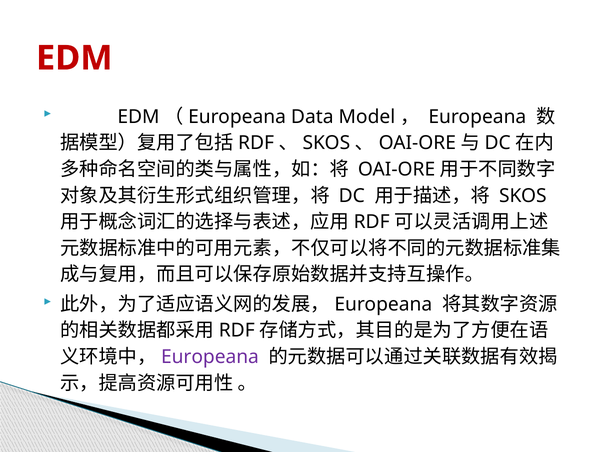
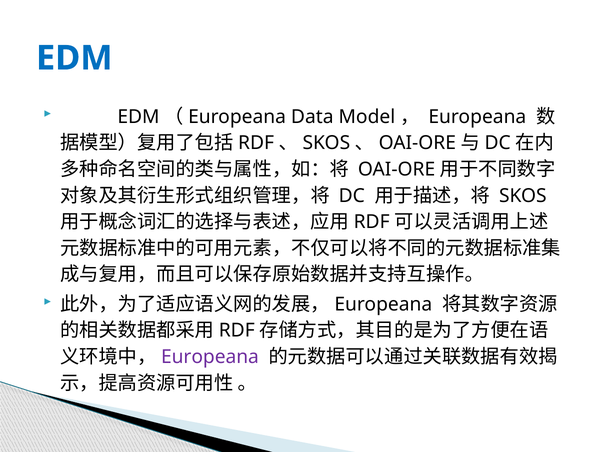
EDM at (74, 58) colour: red -> blue
